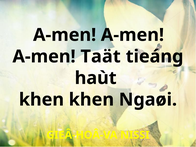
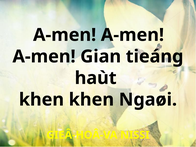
Taät: Taät -> Gian
